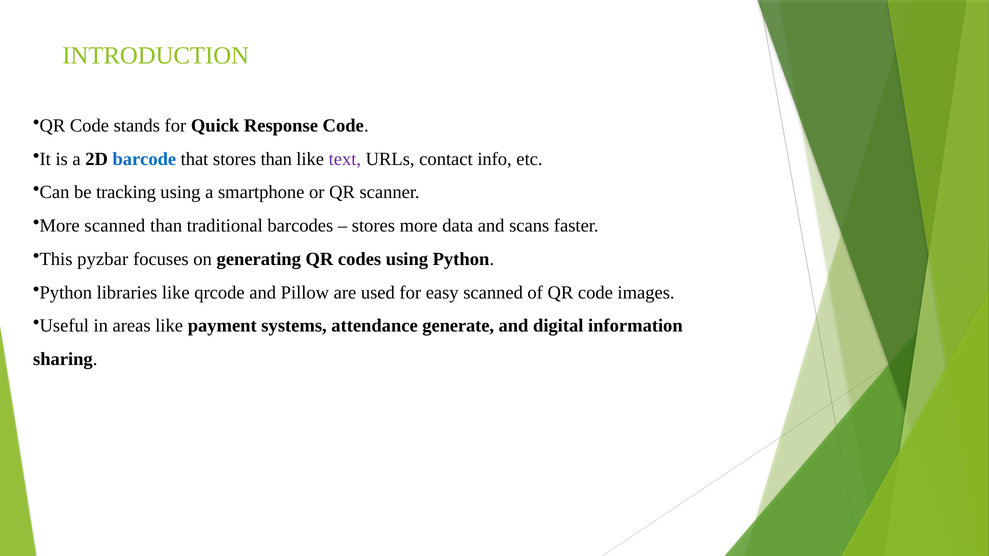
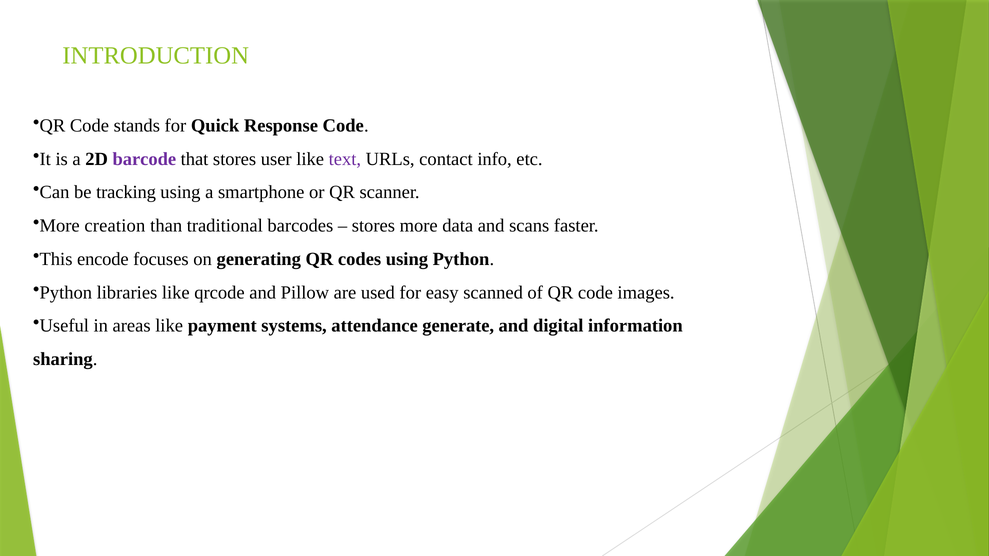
barcode colour: blue -> purple
stores than: than -> user
More scanned: scanned -> creation
pyzbar: pyzbar -> encode
